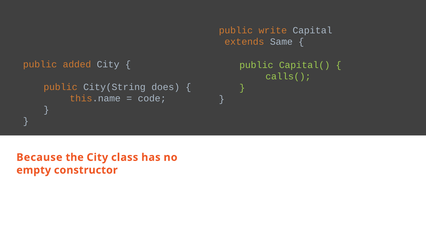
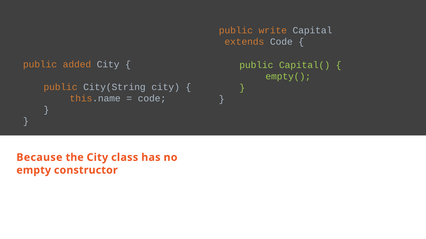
extends Same: Same -> Code
calls(: calls( -> empty(
City(String does: does -> city
